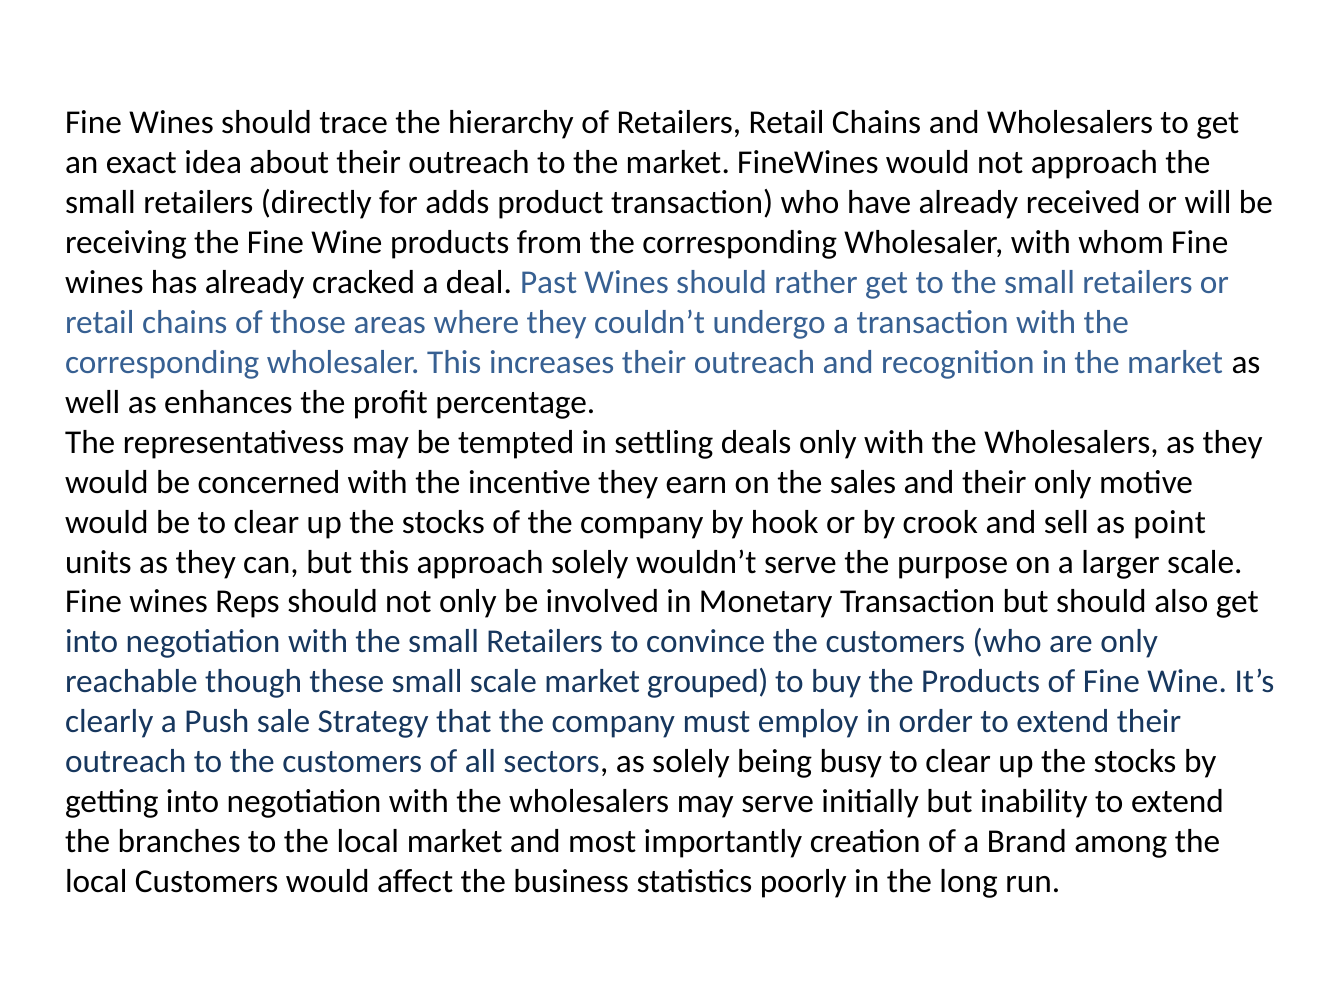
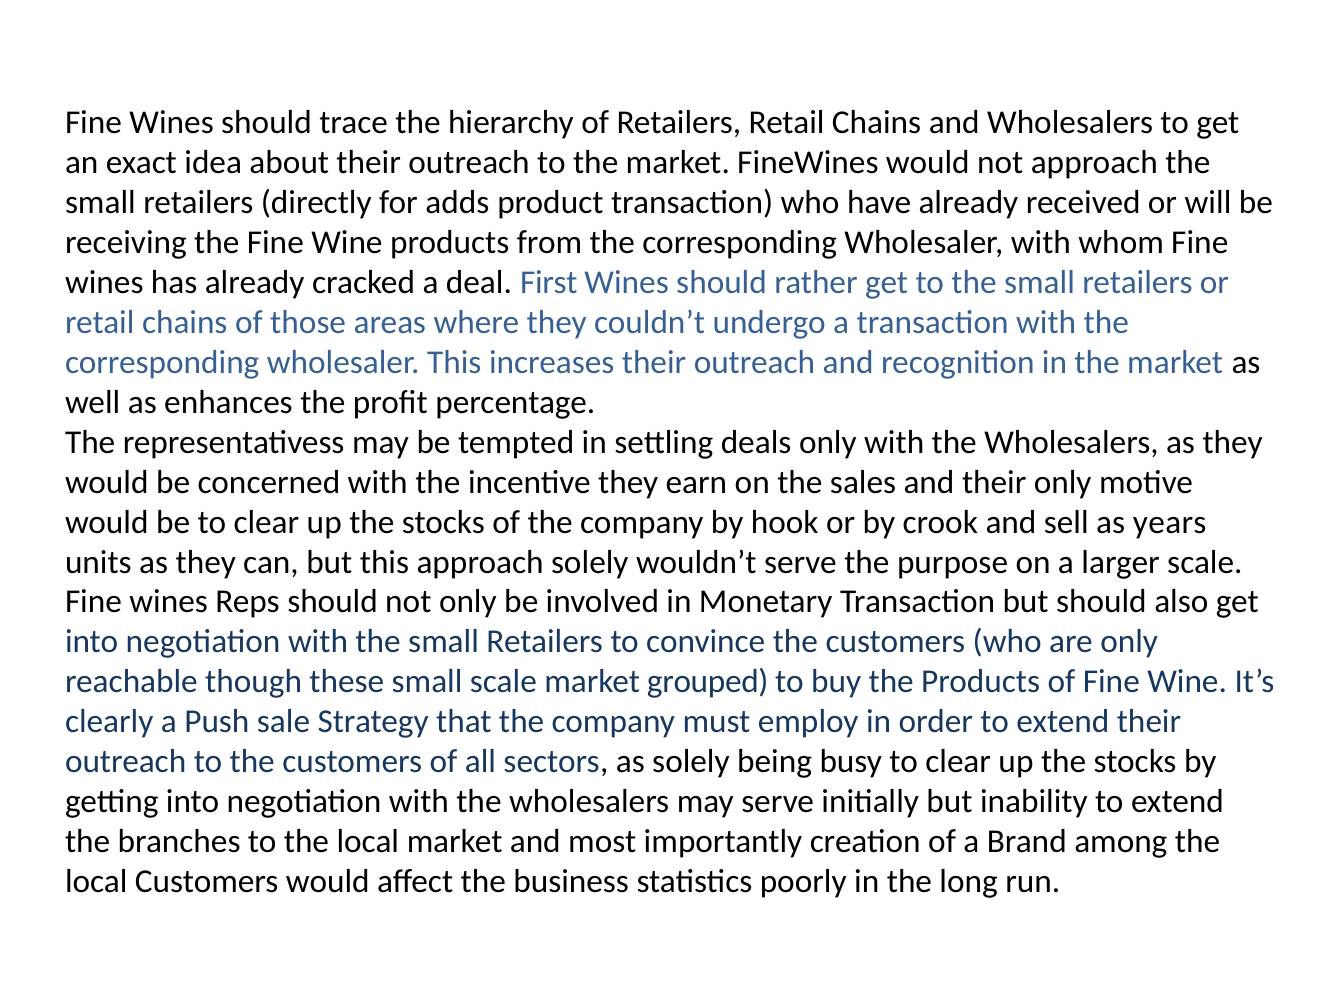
Past: Past -> First
point: point -> years
